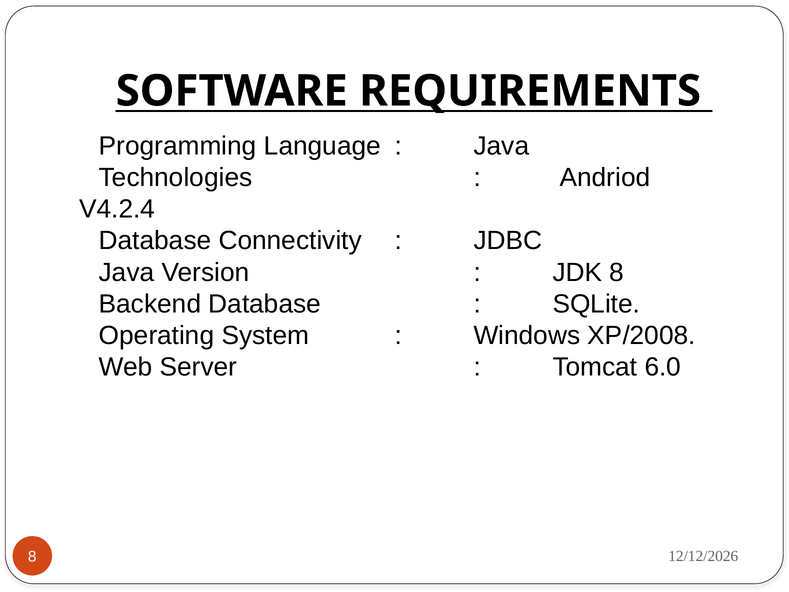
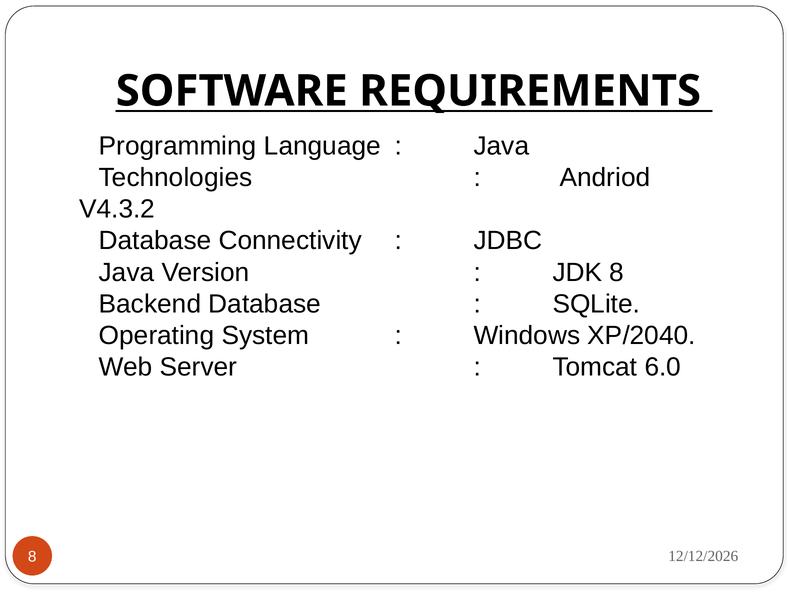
V4.2.4: V4.2.4 -> V4.3.2
XP/2008: XP/2008 -> XP/2040
